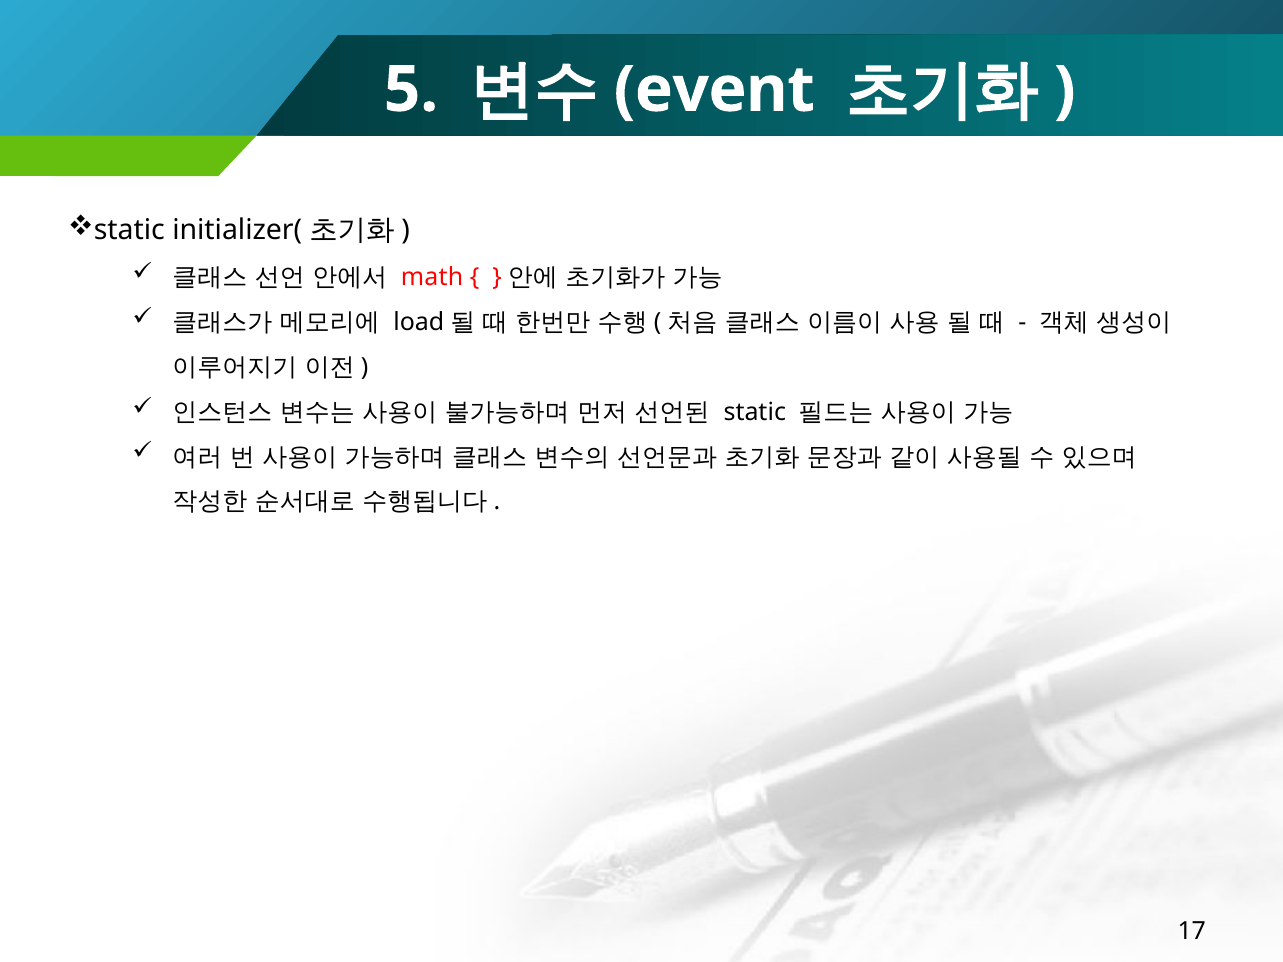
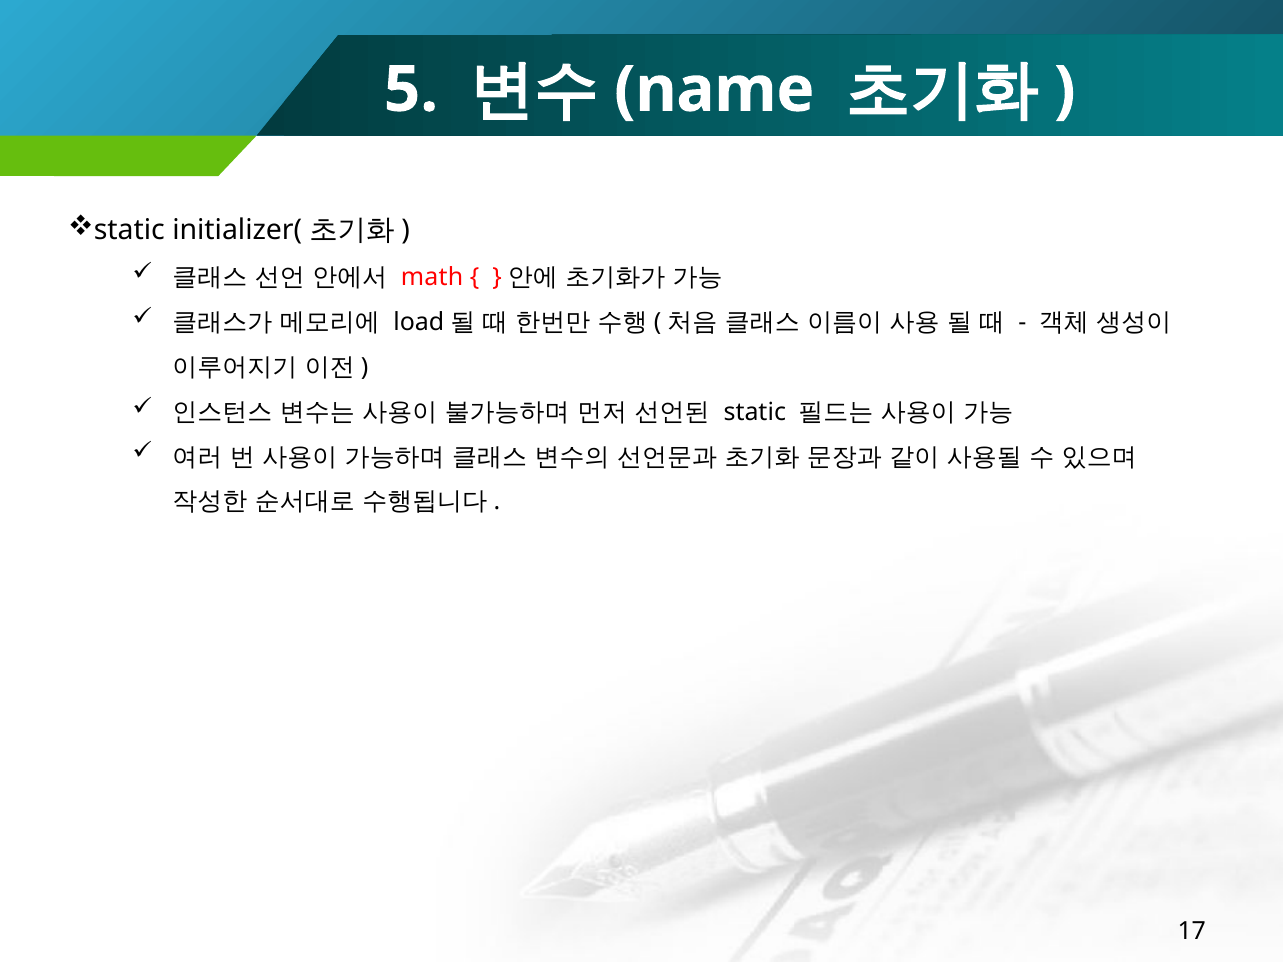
event: event -> name
